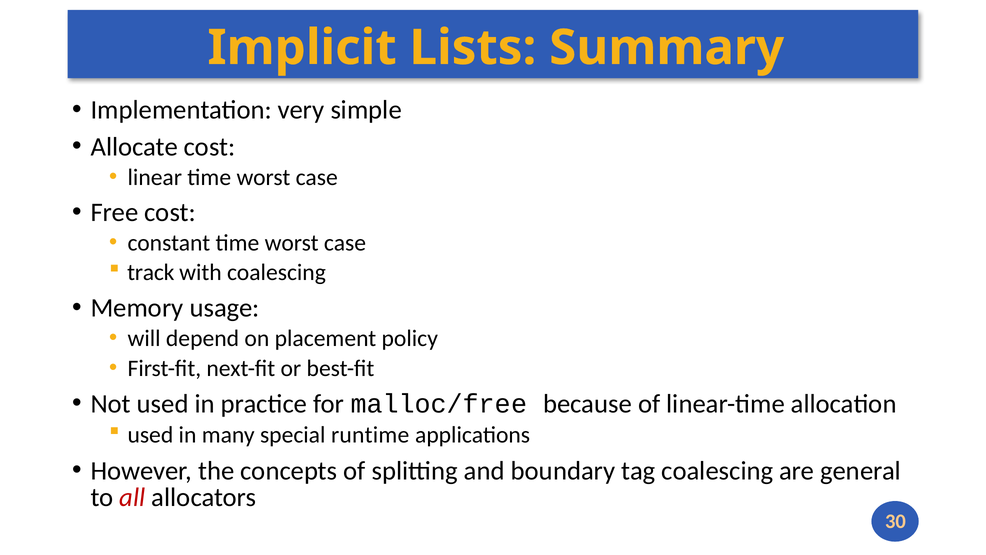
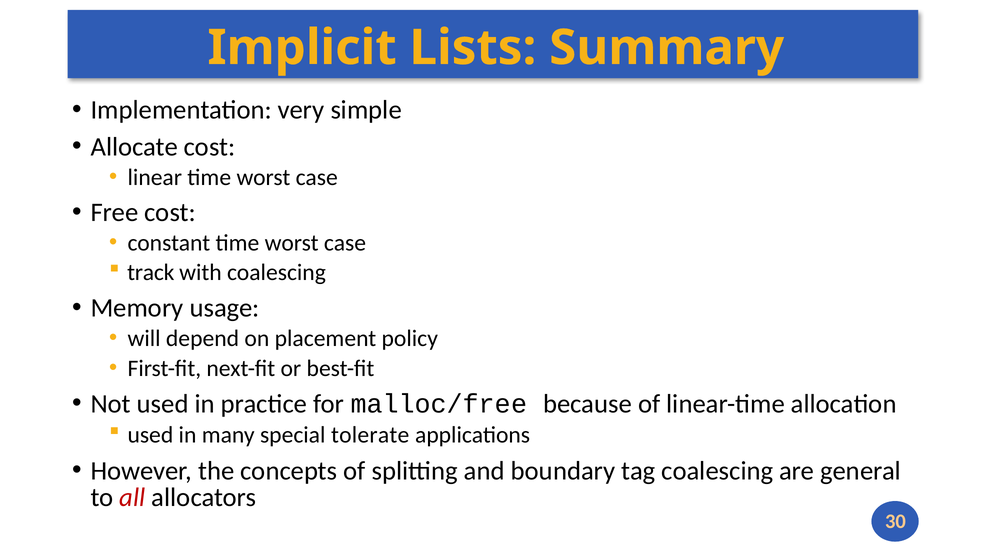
runtime: runtime -> tolerate
